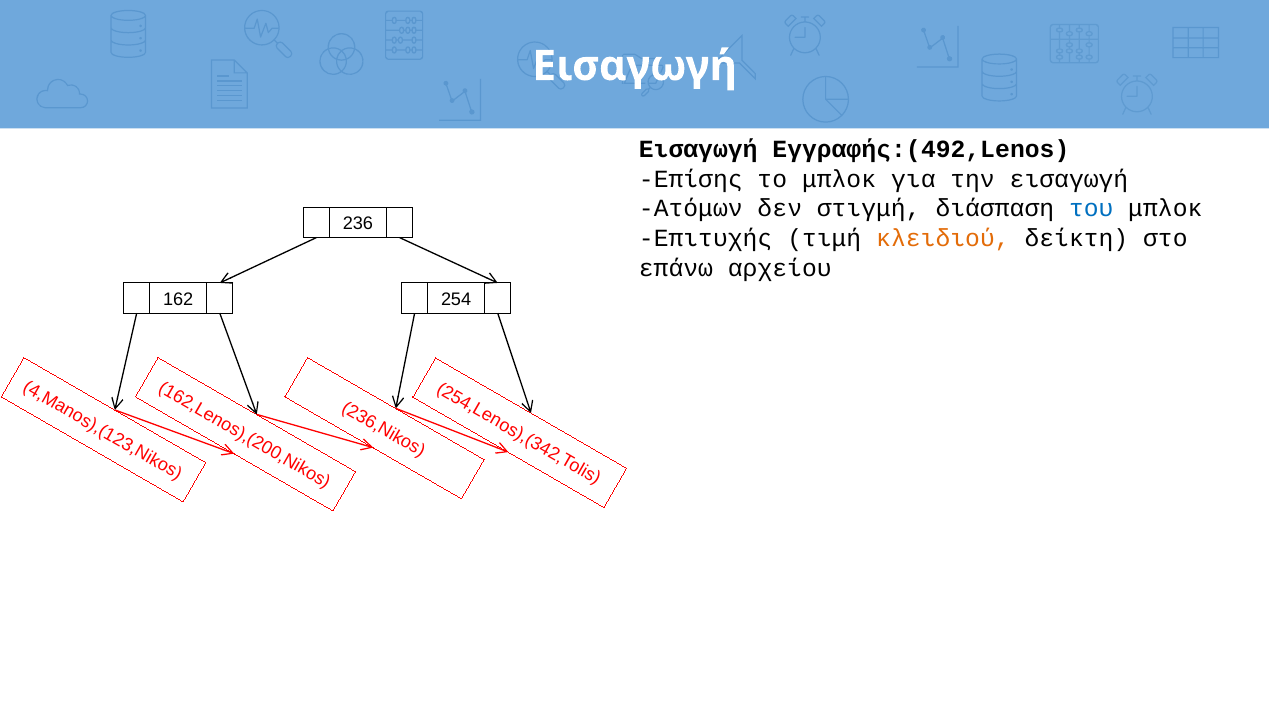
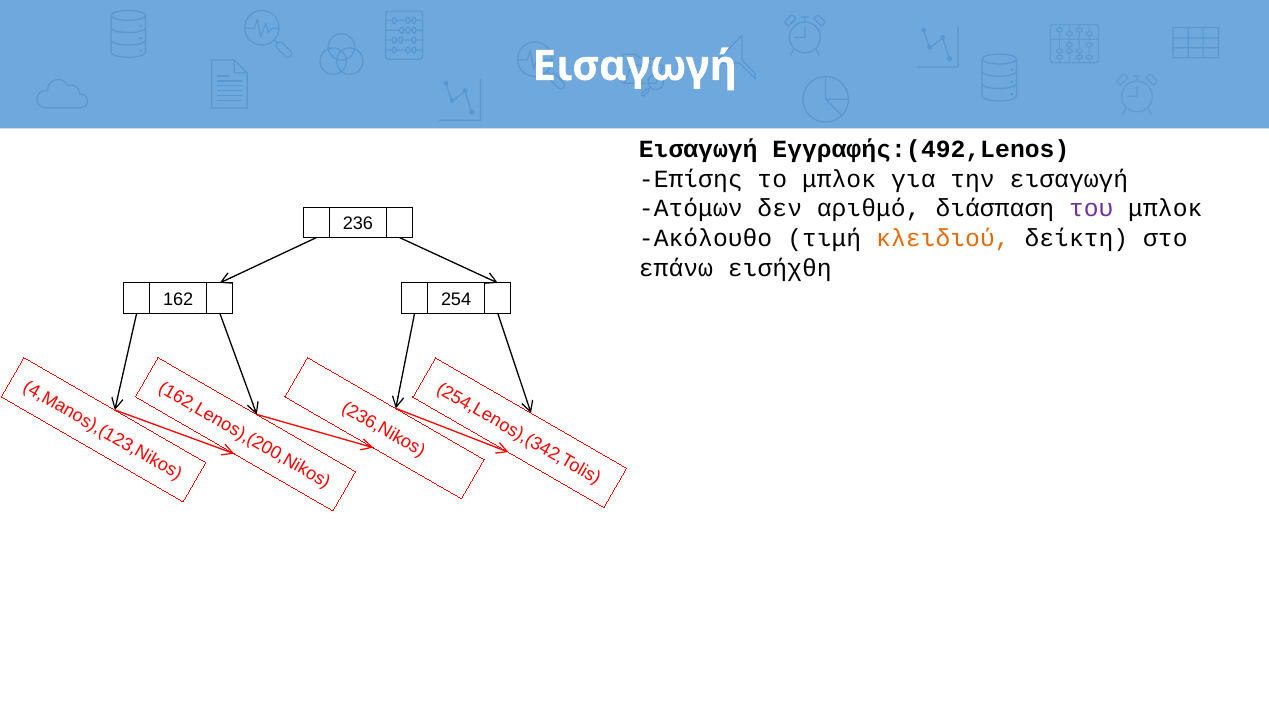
στιγμή: στιγμή -> αριθμό
του colour: blue -> purple
Επιτυχής: Επιτυχής -> Ακόλουθο
αρχείου: αρχείου -> εισήχθη
